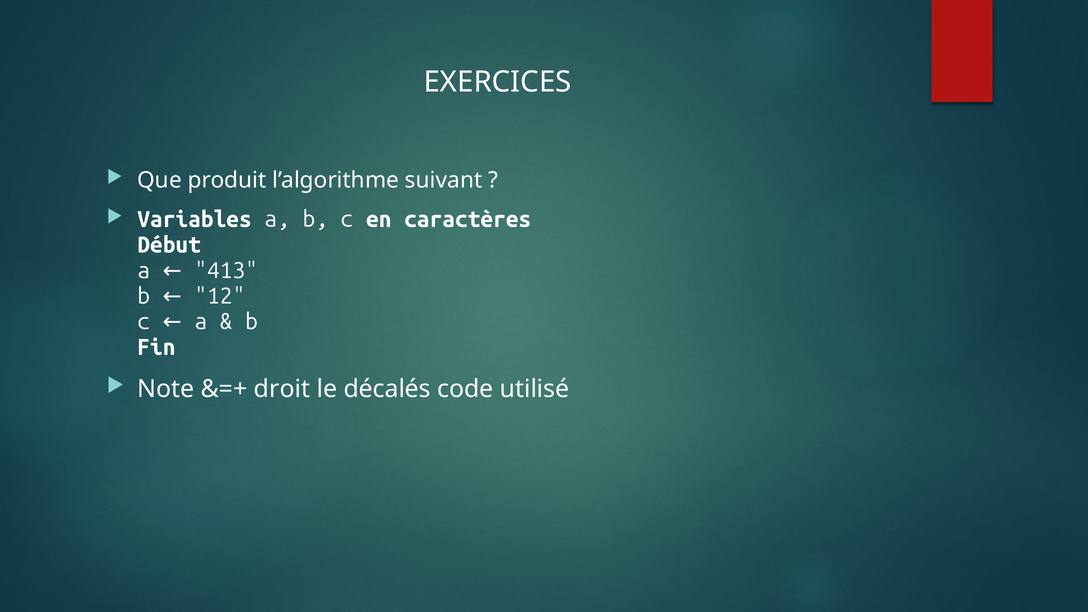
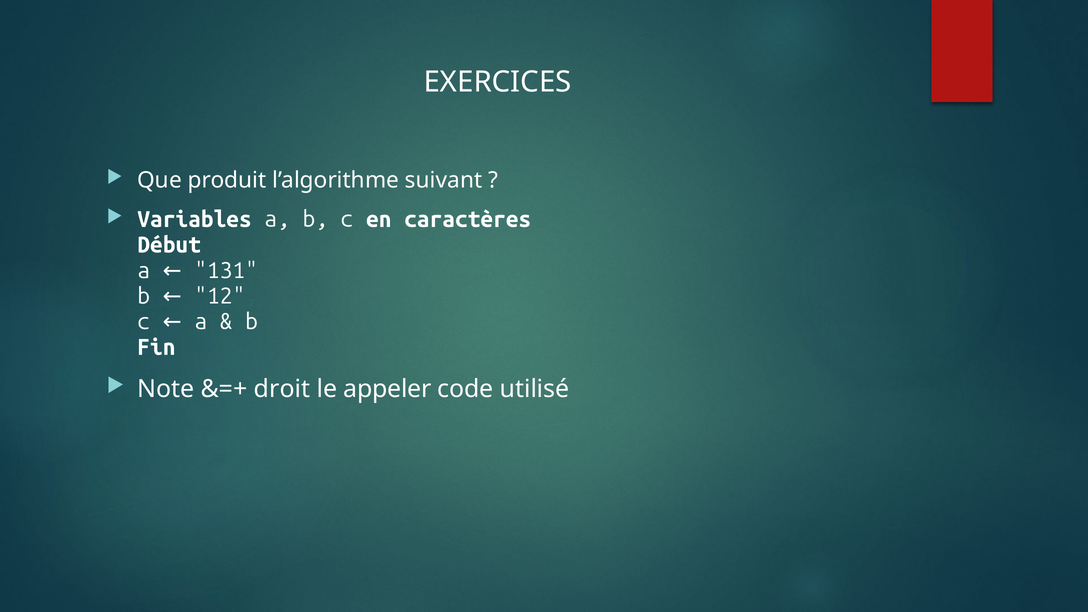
413: 413 -> 131
décalés: décalés -> appeler
